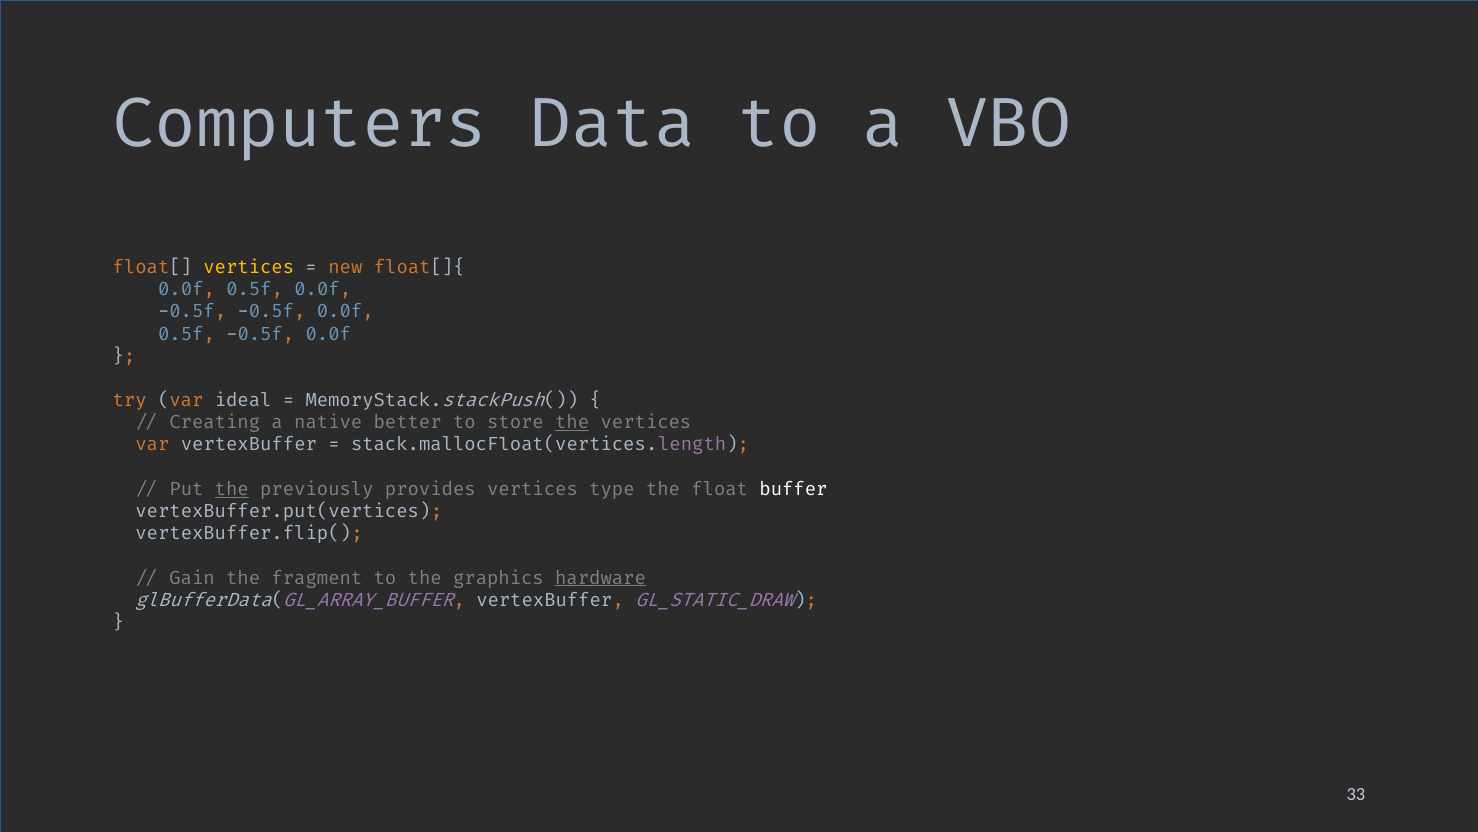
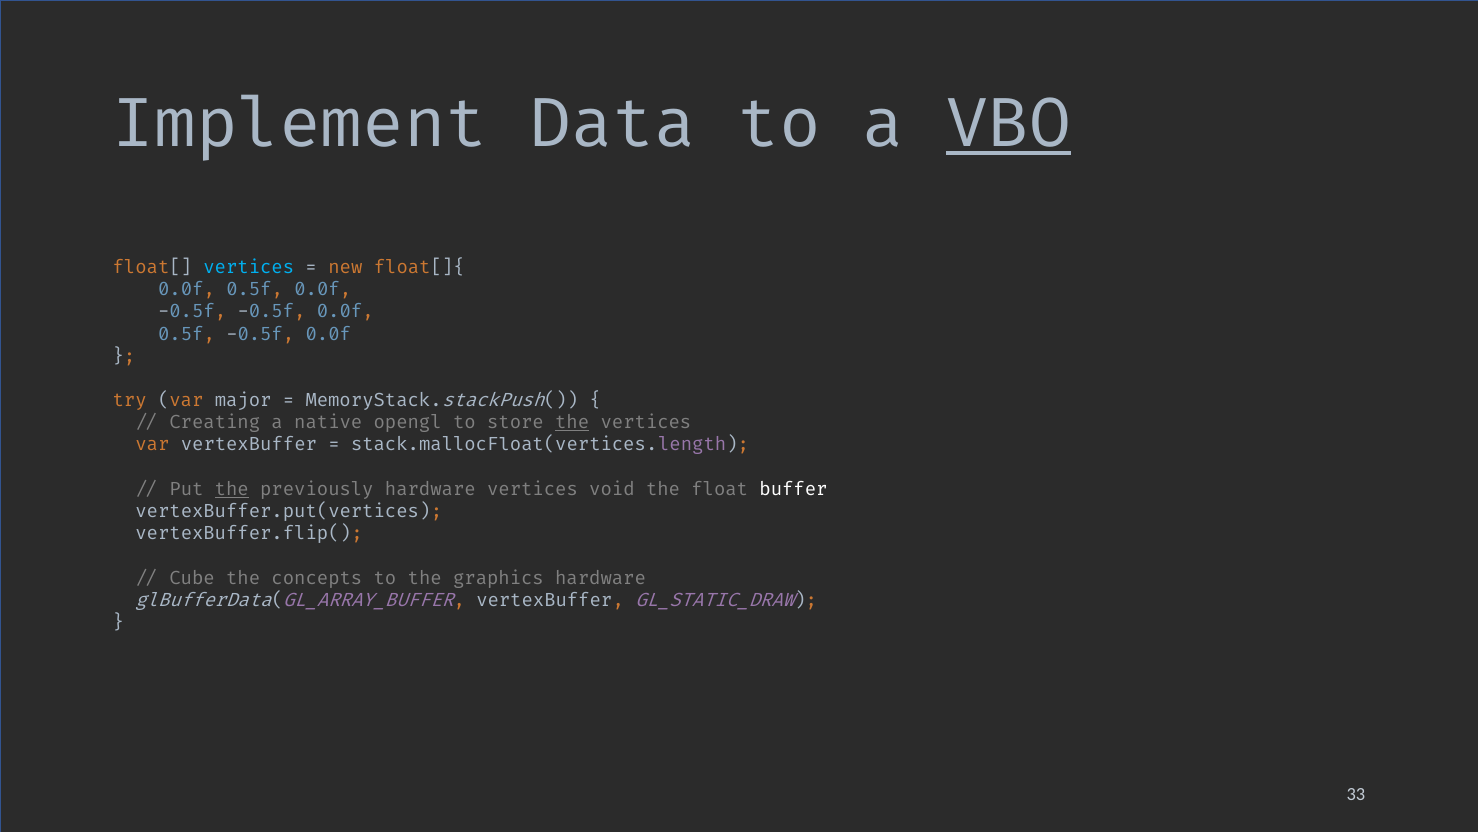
Computers: Computers -> Implement
VBO underline: none -> present
vertices at (249, 267) colour: yellow -> light blue
ideal: ideal -> major
better: better -> opengl
previously provides: provides -> hardware
type: type -> void
Gain: Gain -> Cube
fragment: fragment -> concepts
hardware at (601, 578) underline: present -> none
